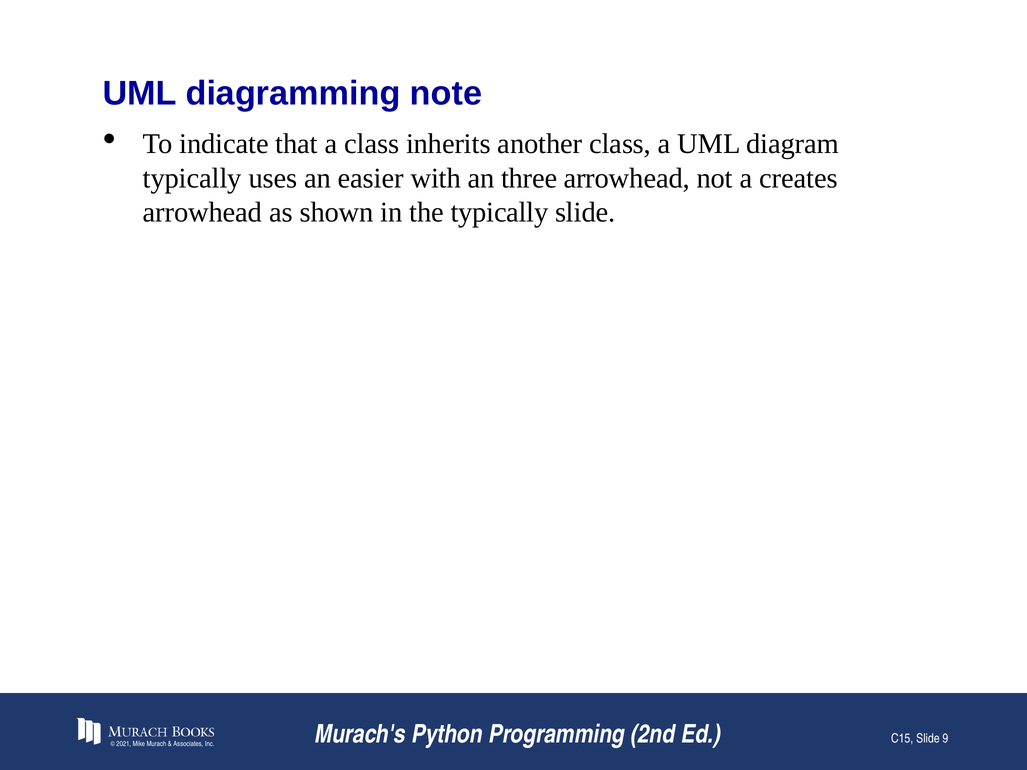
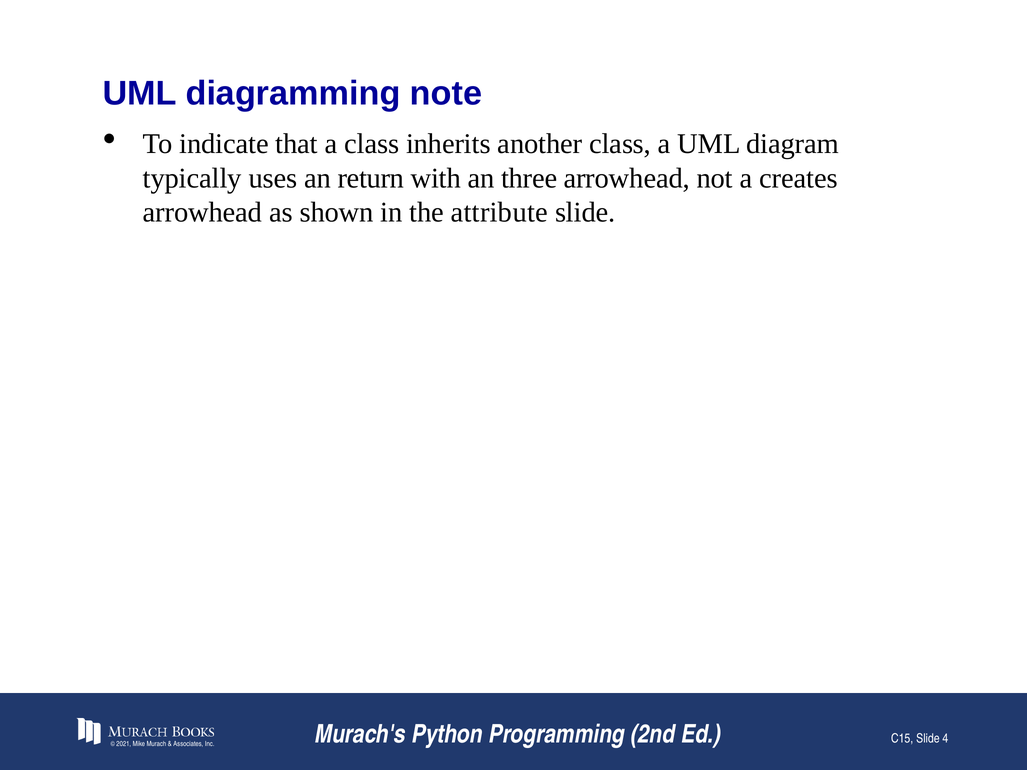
easier: easier -> return
the typically: typically -> attribute
9: 9 -> 4
